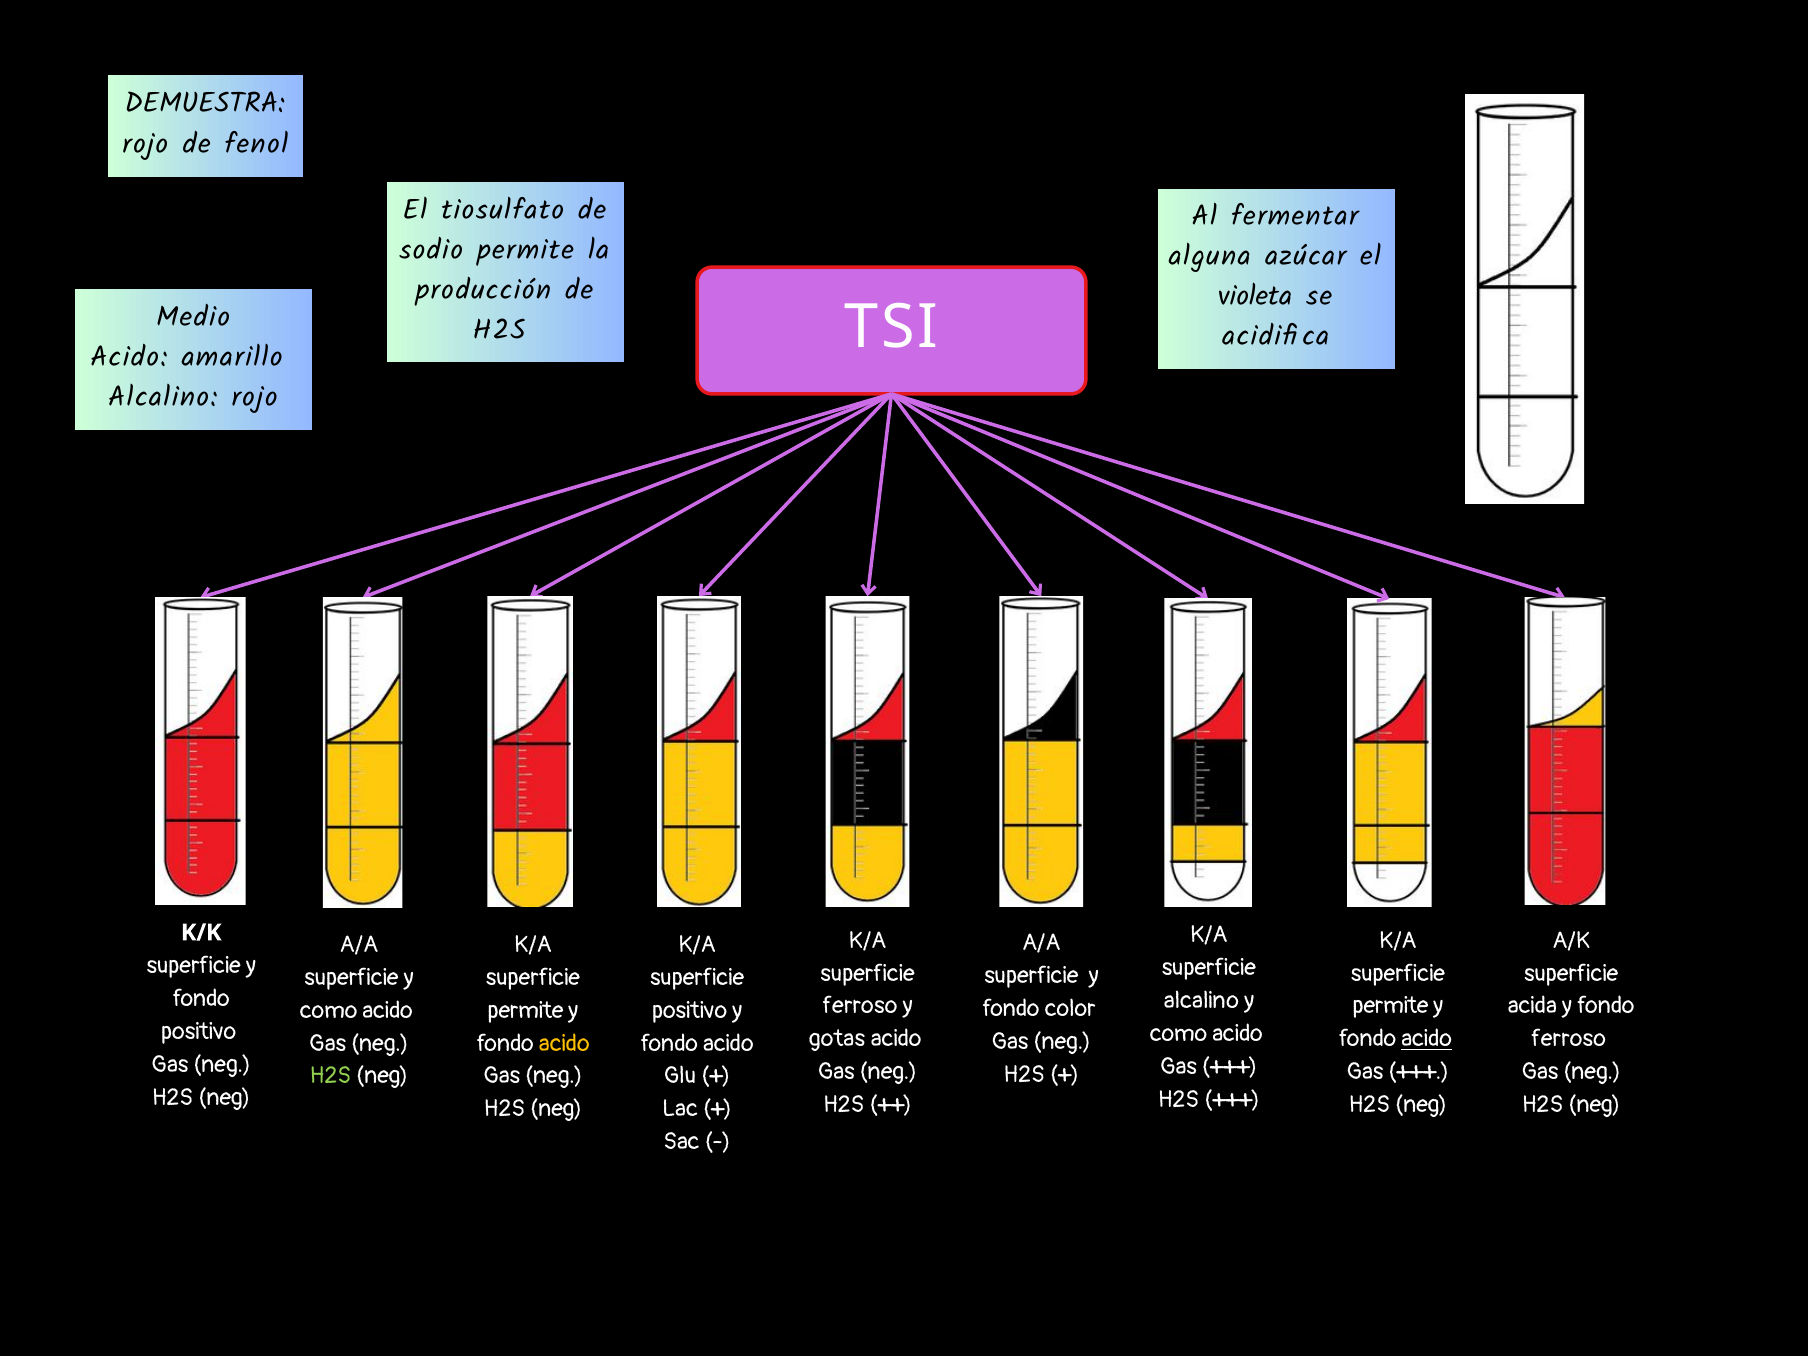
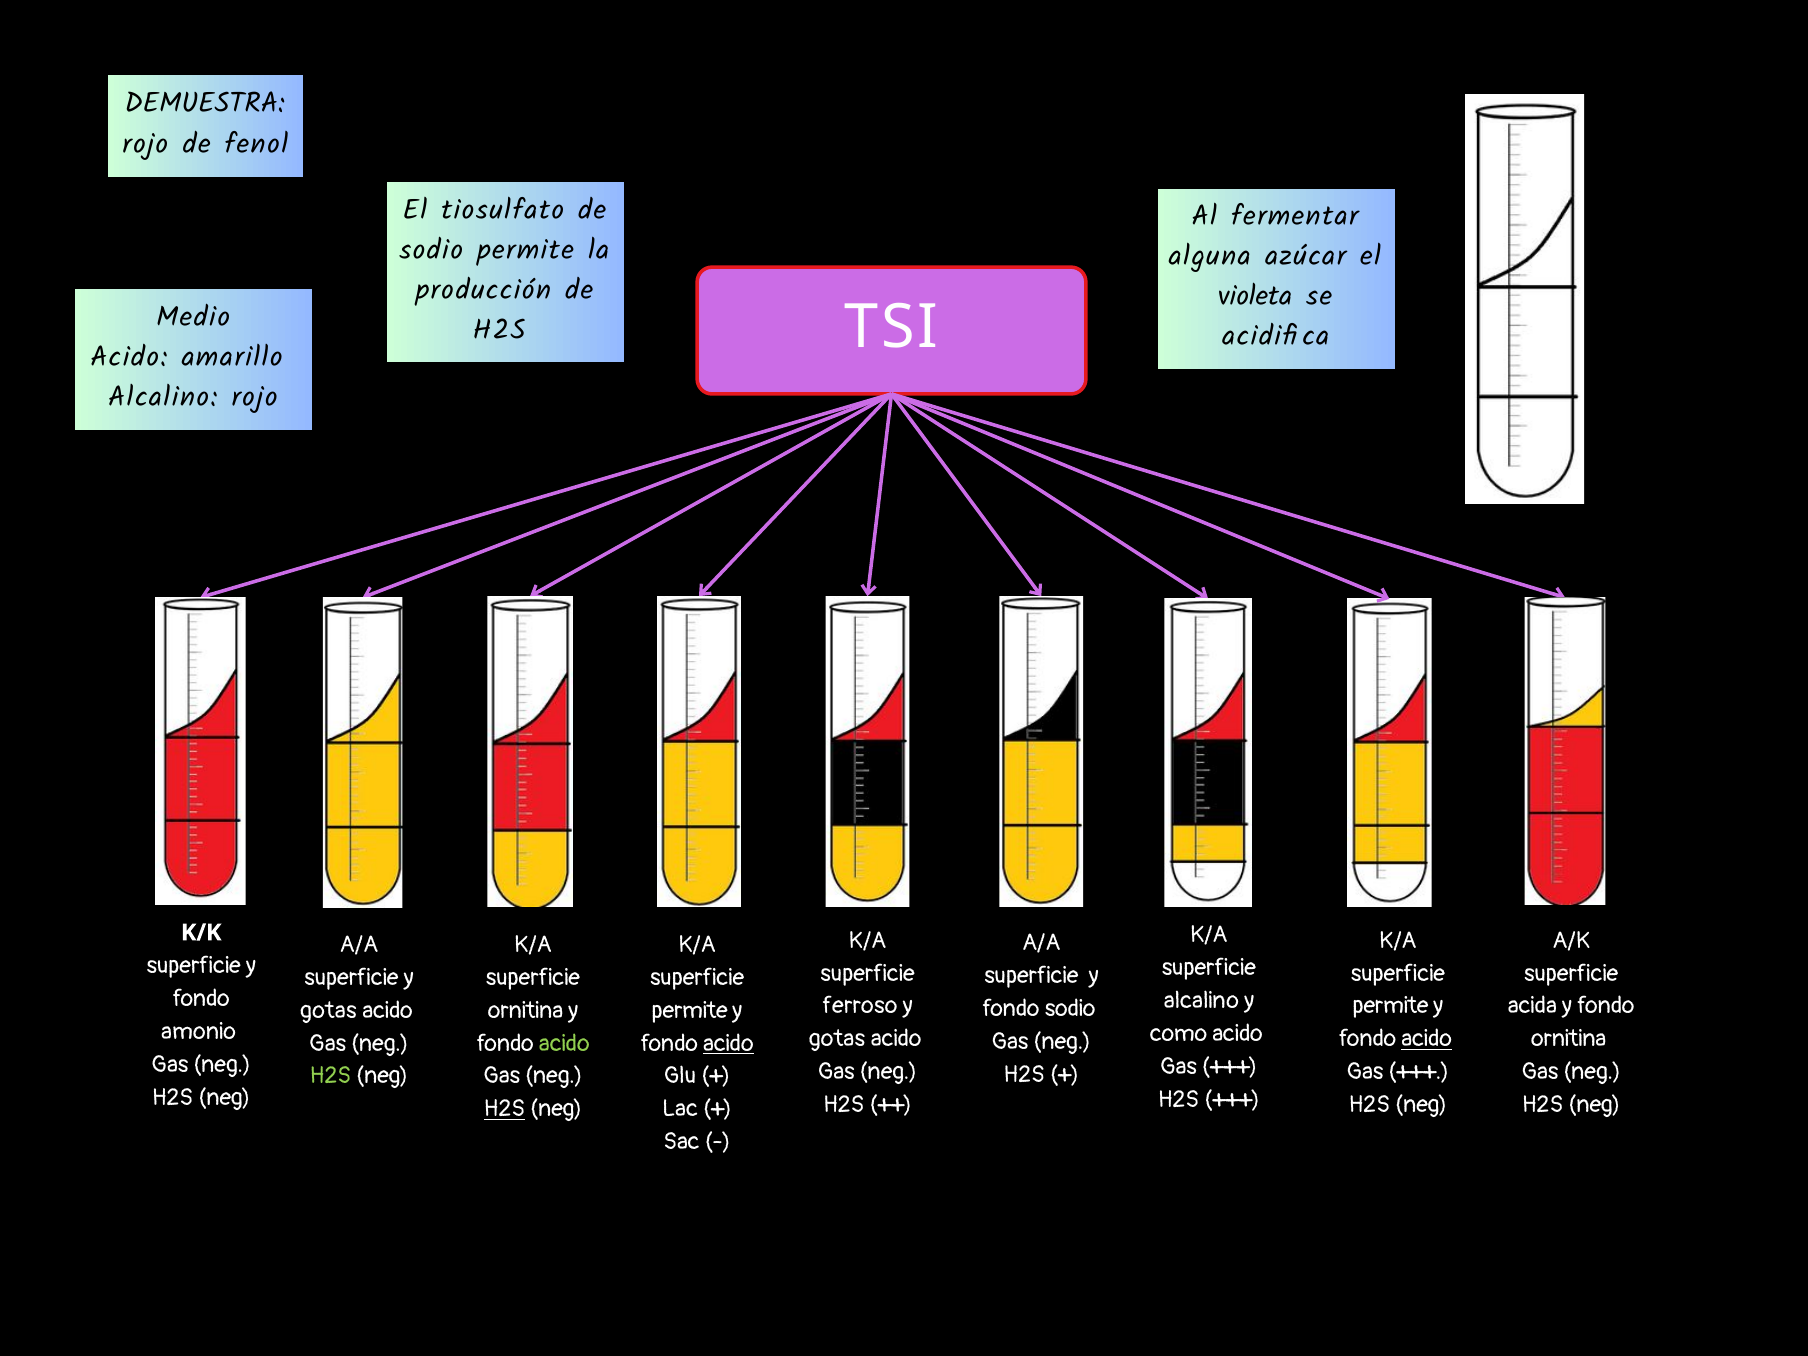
fondo color: color -> sodio
como at (329, 1010): como -> gotas
permite at (526, 1010): permite -> ornitina
positivo at (690, 1010): positivo -> permite
positivo at (199, 1032): positivo -> amonio
ferroso at (1569, 1039): ferroso -> ornitina
acido at (564, 1043) colour: yellow -> light green
acido at (728, 1043) underline: none -> present
H2S at (504, 1109) underline: none -> present
